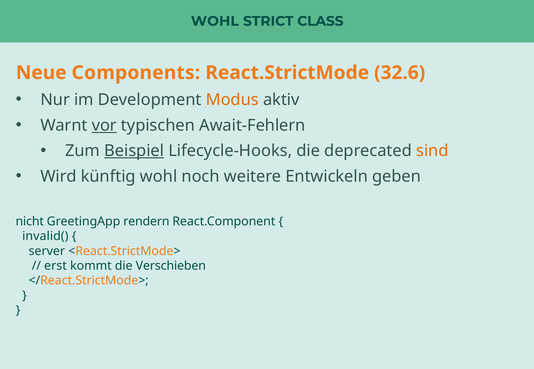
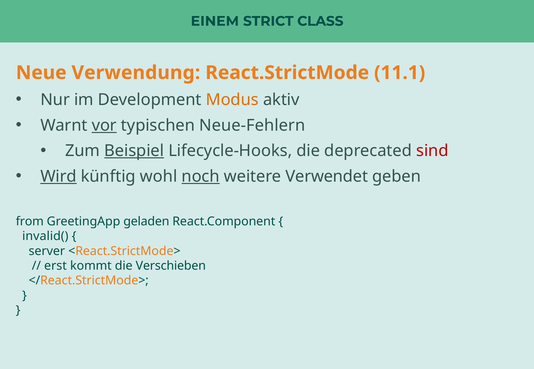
WOHL at (215, 21): WOHL -> EINEM
Components: Components -> Verwendung
32.6: 32.6 -> 11.1
Await-Fehlern: Await-Fehlern -> Neue-Fehlern
sind colour: orange -> red
Wird underline: none -> present
noch underline: none -> present
Entwickeln: Entwickeln -> Verwendet
nicht: nicht -> from
rendern: rendern -> geladen
